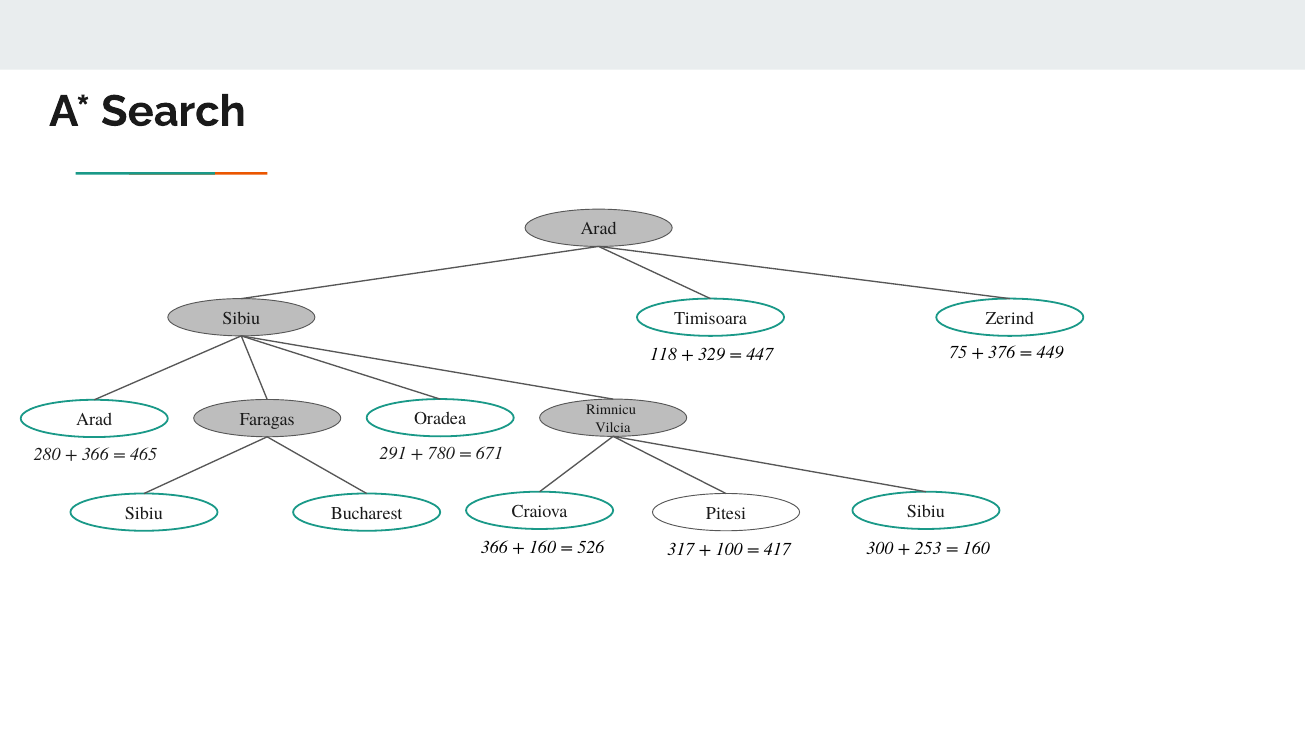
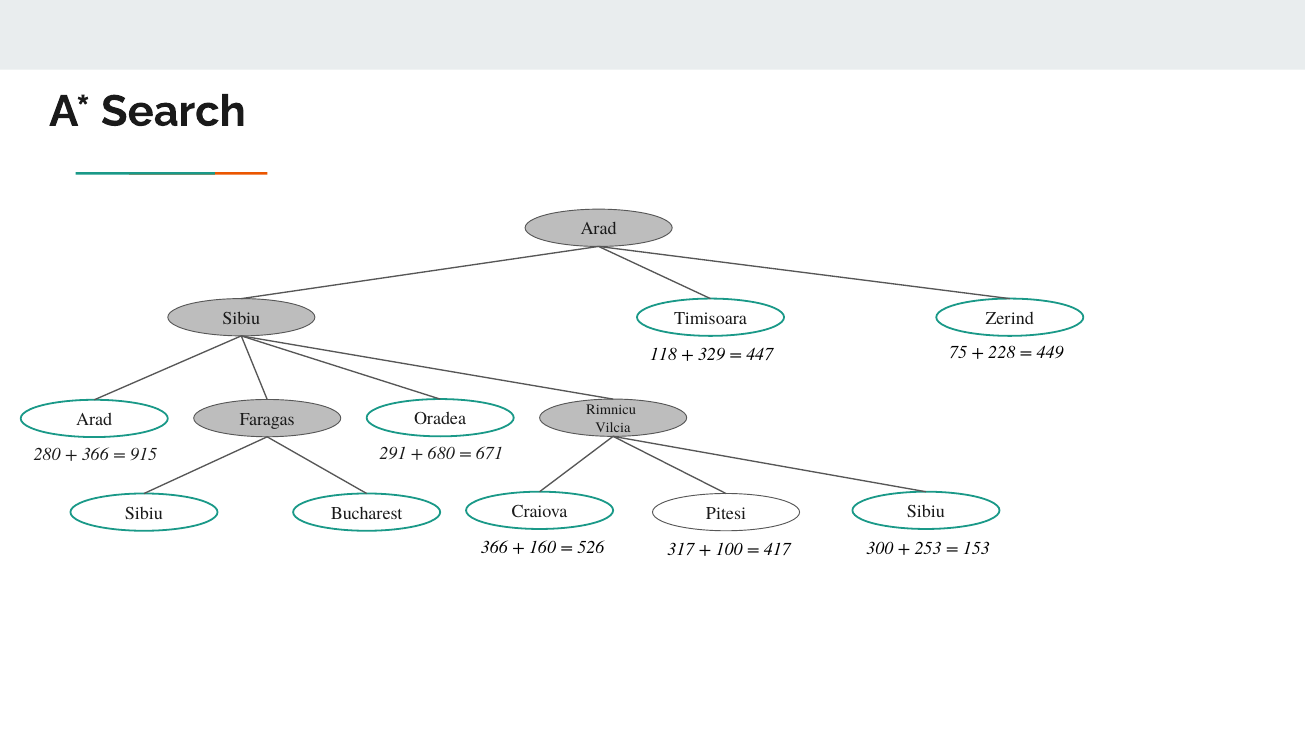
376: 376 -> 228
465: 465 -> 915
780: 780 -> 680
160 at (976, 549): 160 -> 153
